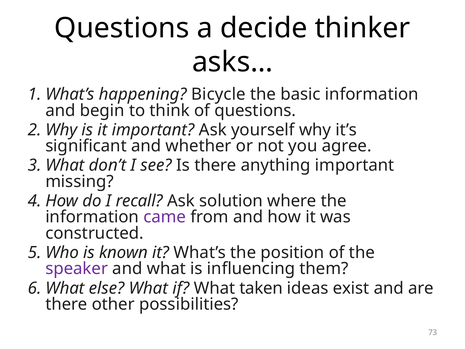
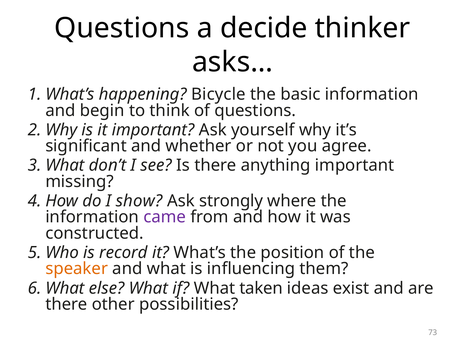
recall: recall -> show
solution: solution -> strongly
known: known -> record
speaker colour: purple -> orange
